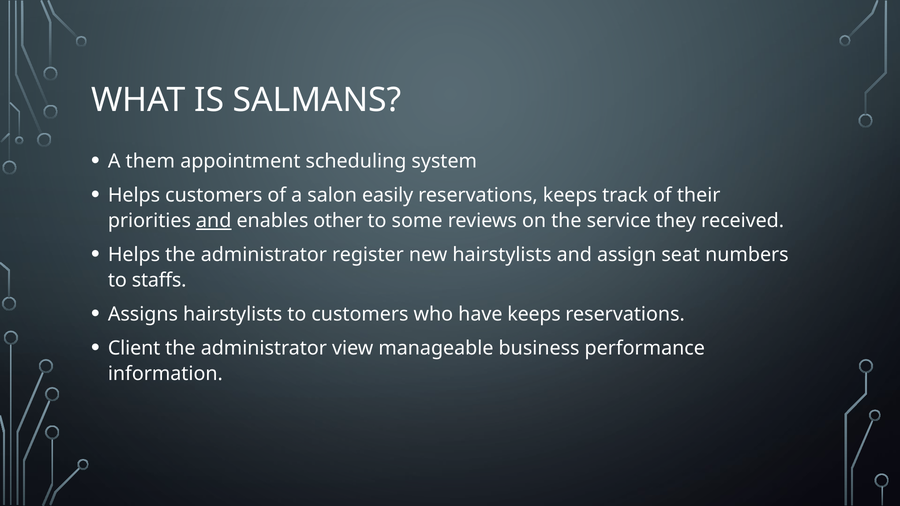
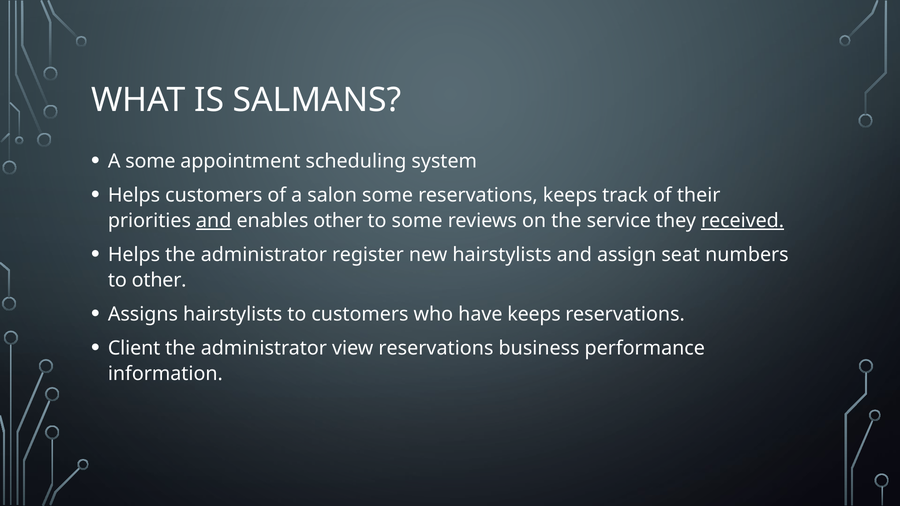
A them: them -> some
salon easily: easily -> some
received underline: none -> present
to staffs: staffs -> other
view manageable: manageable -> reservations
